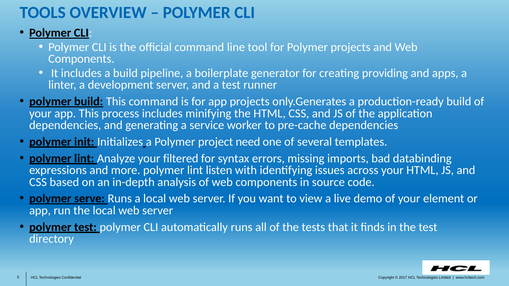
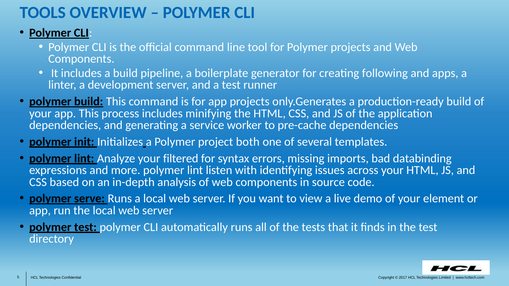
providing: providing -> following
need: need -> both
